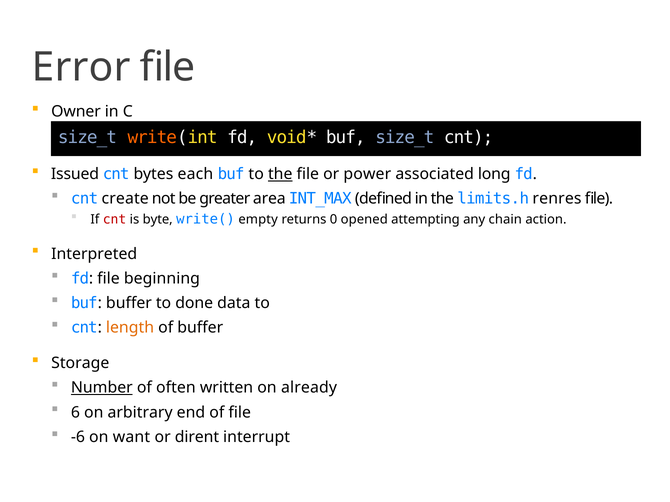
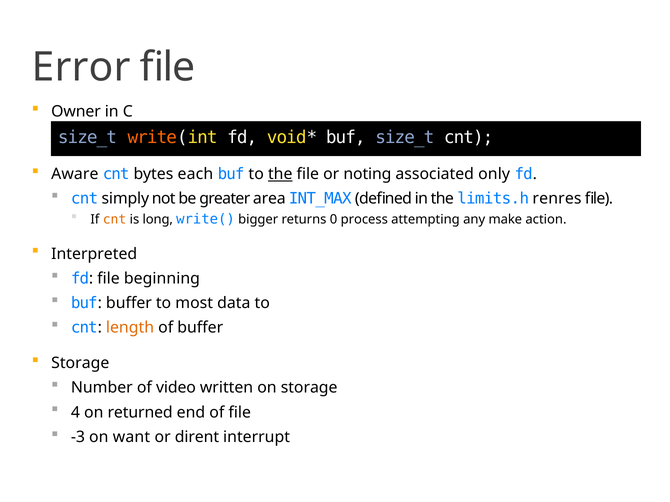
Issued: Issued -> Aware
power: power -> noting
long: long -> only
create: create -> simply
cnt at (115, 220) colour: red -> orange
byte: byte -> long
empty: empty -> bigger
opened: opened -> process
chain: chain -> make
done: done -> most
Number underline: present -> none
often: often -> video
on already: already -> storage
6: 6 -> 4
arbitrary: arbitrary -> returned
-6: -6 -> -3
